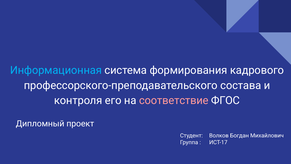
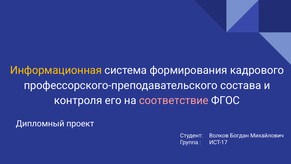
Информационная colour: light blue -> yellow
